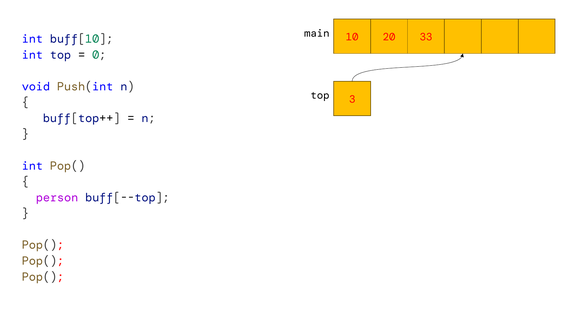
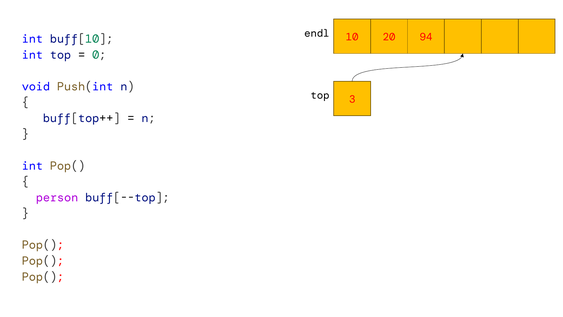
main: main -> endl
33: 33 -> 94
